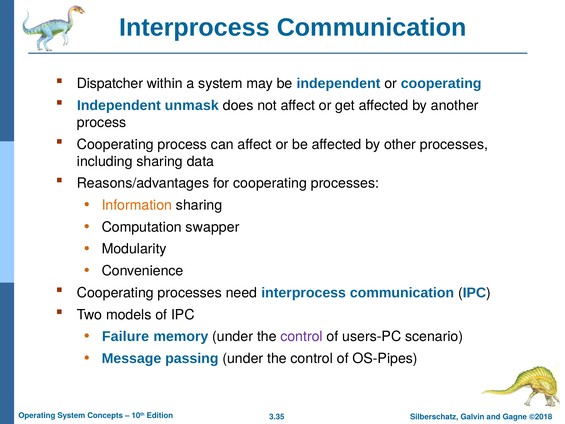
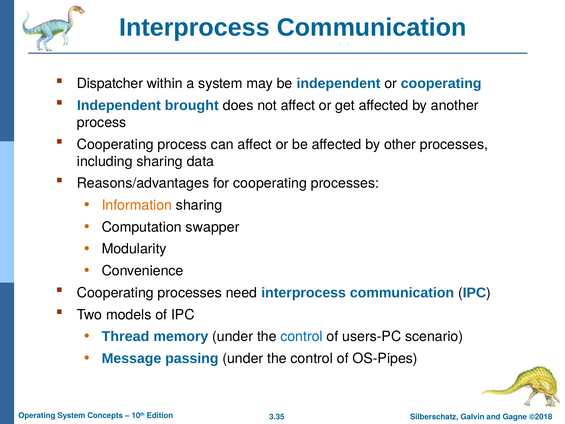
unmask: unmask -> brought
Failure: Failure -> Thread
control at (302, 336) colour: purple -> blue
